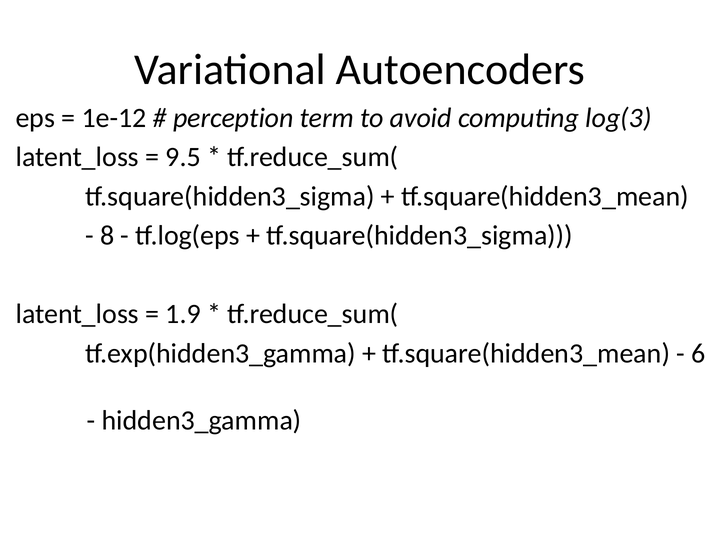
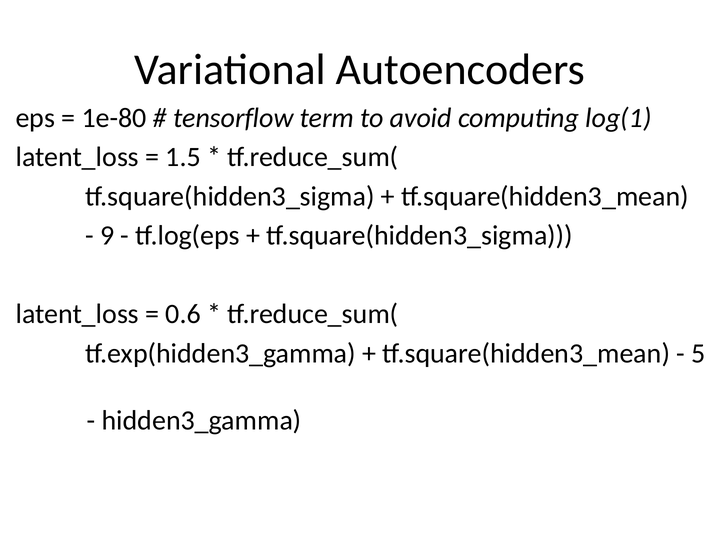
1e-12: 1e-12 -> 1e-80
perception: perception -> tensorflow
log(3: log(3 -> log(1
9.5: 9.5 -> 1.5
8: 8 -> 9
1.9: 1.9 -> 0.6
6: 6 -> 5
